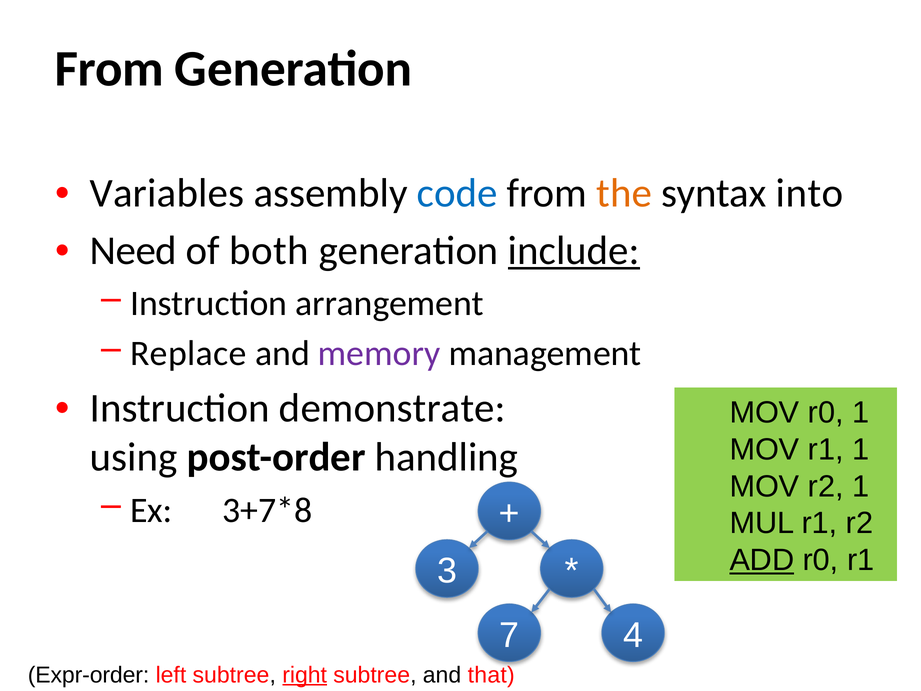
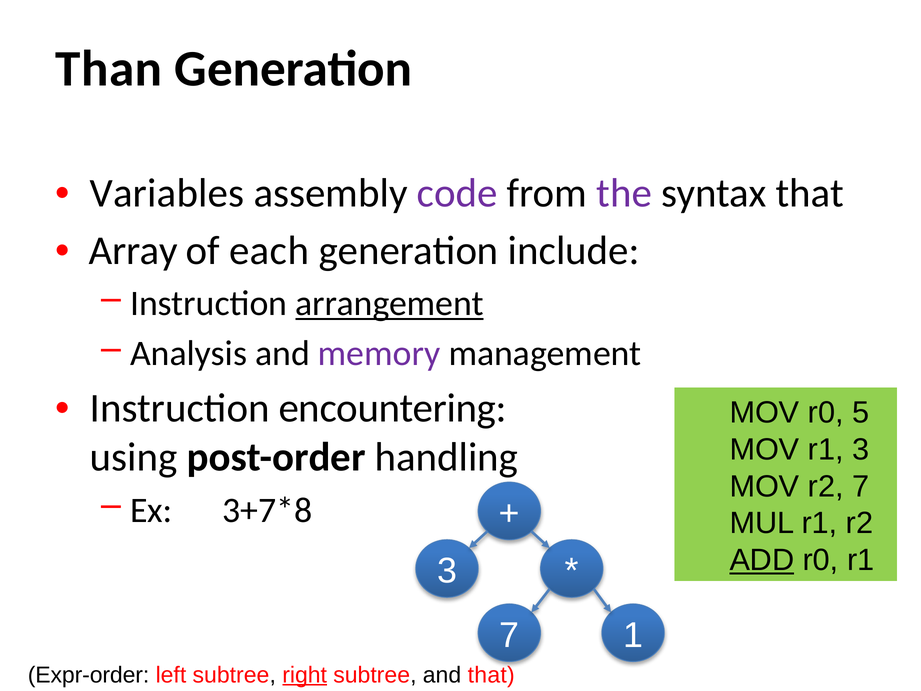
From at (109, 69): From -> Than
code colour: blue -> purple
the colour: orange -> purple
syntax into: into -> that
Need: Need -> Array
both: both -> each
include underline: present -> none
arrangement underline: none -> present
Replace: Replace -> Analysis
demonstrate: demonstrate -> encountering
r0 1: 1 -> 5
r1 1: 1 -> 3
r2 1: 1 -> 7
4: 4 -> 1
